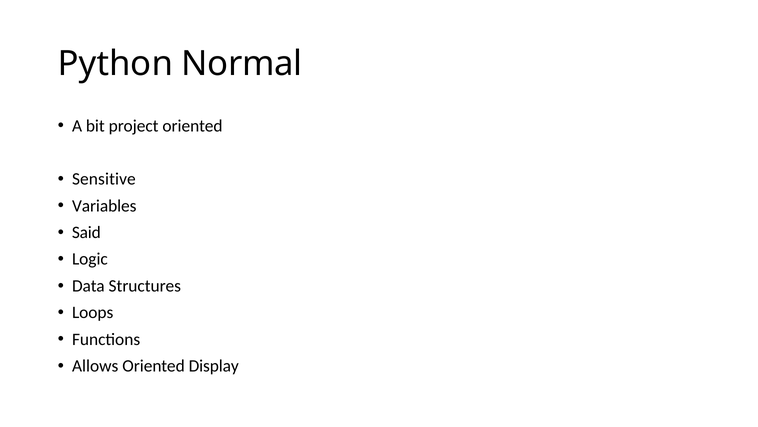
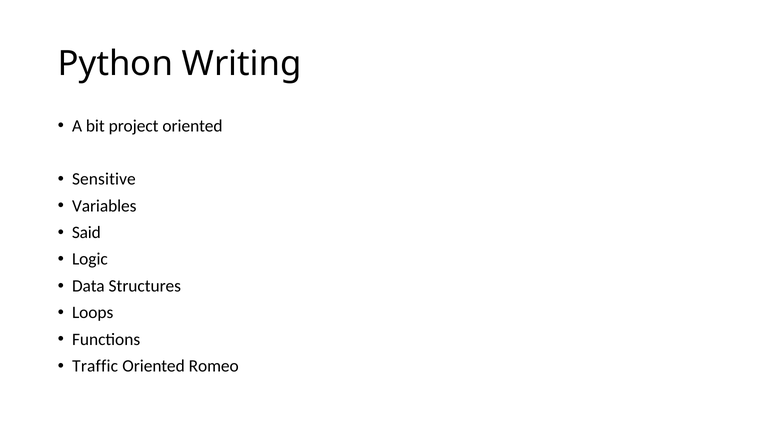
Normal: Normal -> Writing
Allows: Allows -> Traffic
Display: Display -> Romeo
